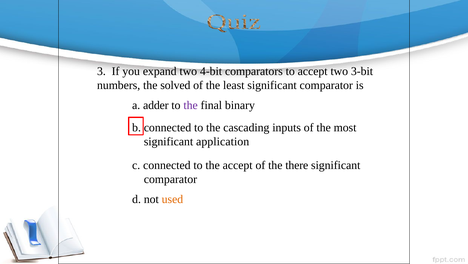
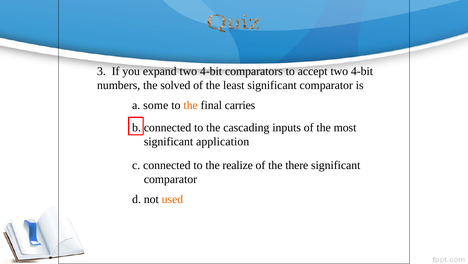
accept two 3-bit: 3-bit -> 4-bit
adder: adder -> some
the at (191, 105) colour: purple -> orange
binary: binary -> carries
the accept: accept -> realize
